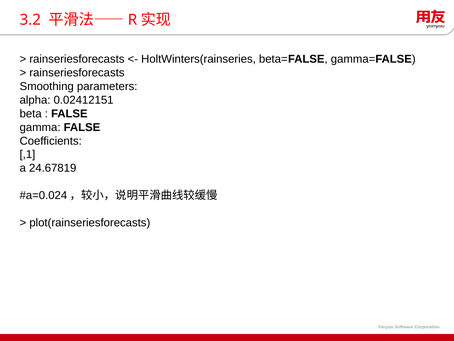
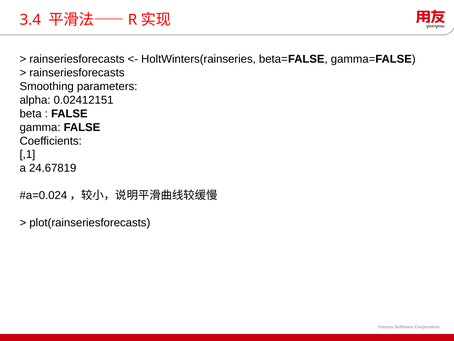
3.2: 3.2 -> 3.4
